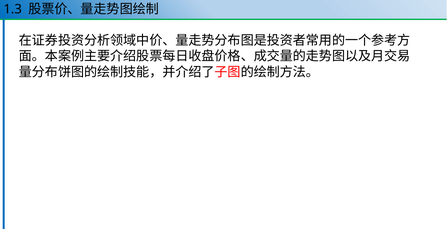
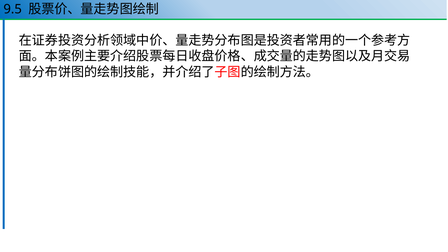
1.3: 1.3 -> 9.5
